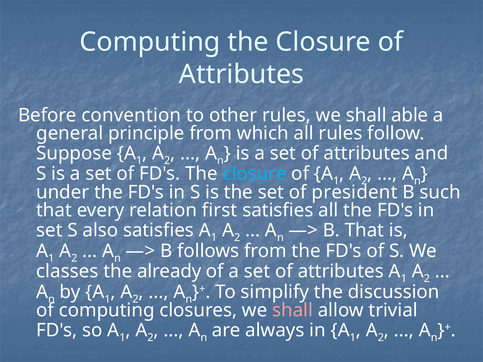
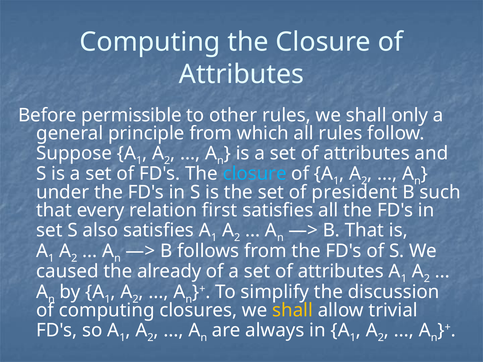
convention: convention -> permissible
able: able -> only
classes: classes -> caused
shall at (293, 311) colour: pink -> yellow
